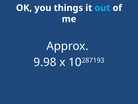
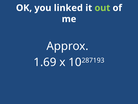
things: things -> linked
out colour: light blue -> light green
9.98: 9.98 -> 1.69
